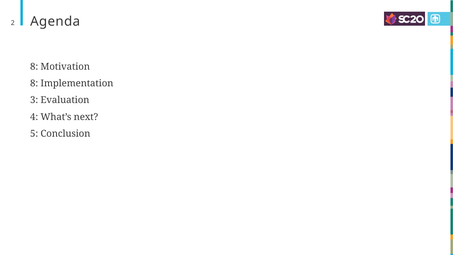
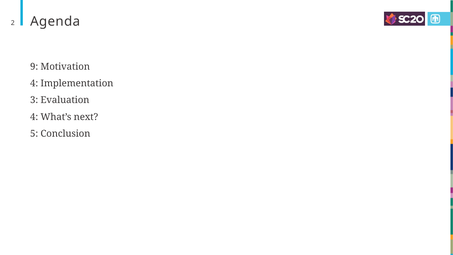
8 at (34, 67): 8 -> 9
8 at (34, 83): 8 -> 4
